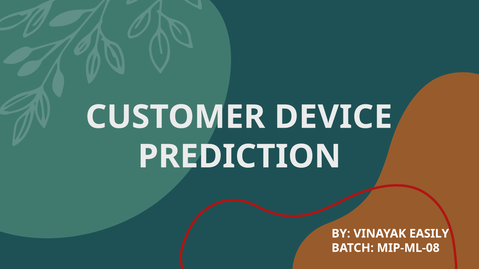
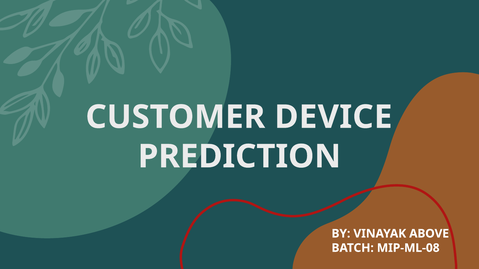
EASILY: EASILY -> ABOVE
